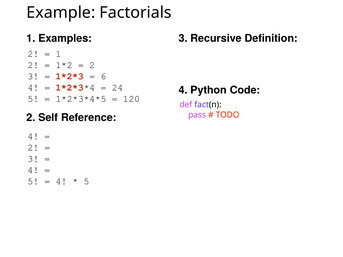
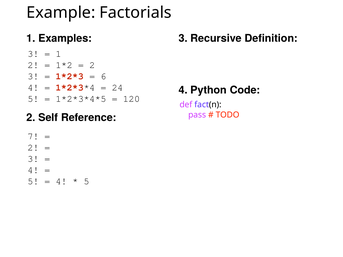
2 at (33, 54): 2 -> 3
4 at (33, 136): 4 -> 7
